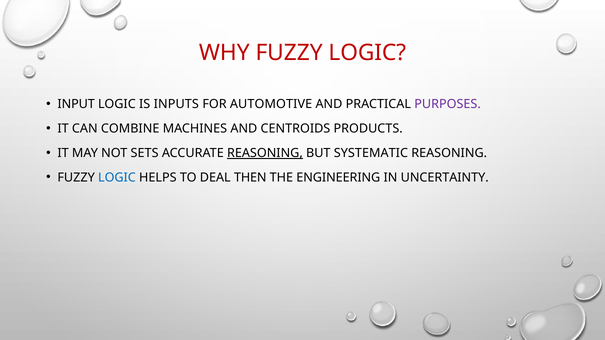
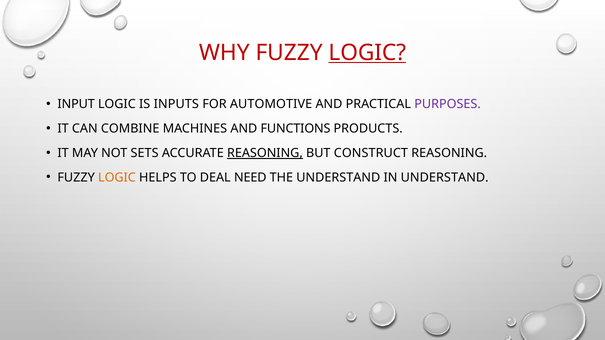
LOGIC at (367, 53) underline: none -> present
CENTROIDS: CENTROIDS -> FUNCTIONS
SYSTEMATIC: SYSTEMATIC -> CONSTRUCT
LOGIC at (117, 178) colour: blue -> orange
THEN: THEN -> NEED
THE ENGINEERING: ENGINEERING -> UNDERSTAND
IN UNCERTAINTY: UNCERTAINTY -> UNDERSTAND
